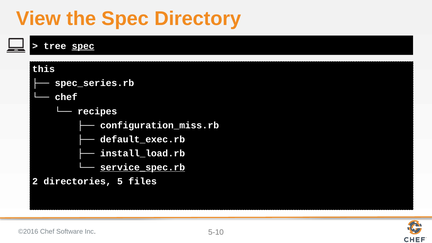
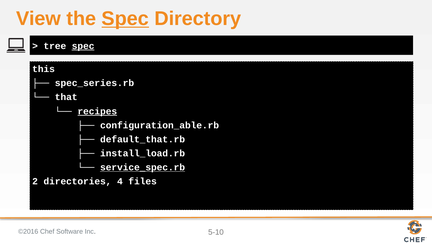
Spec at (125, 19) underline: none -> present
chef at (66, 97): chef -> that
recipes underline: none -> present
configuration_miss.rb: configuration_miss.rb -> configuration_able.rb
default_exec.rb: default_exec.rb -> default_that.rb
5: 5 -> 4
